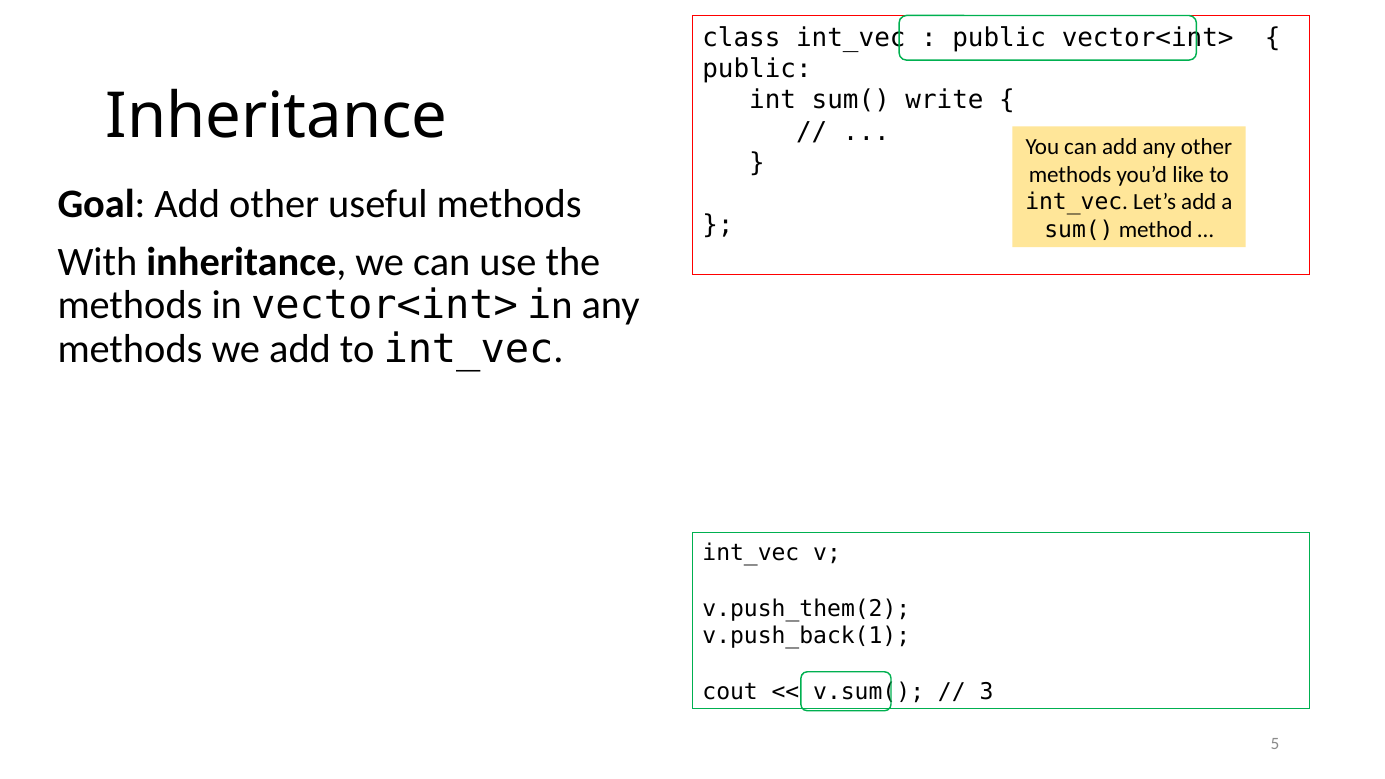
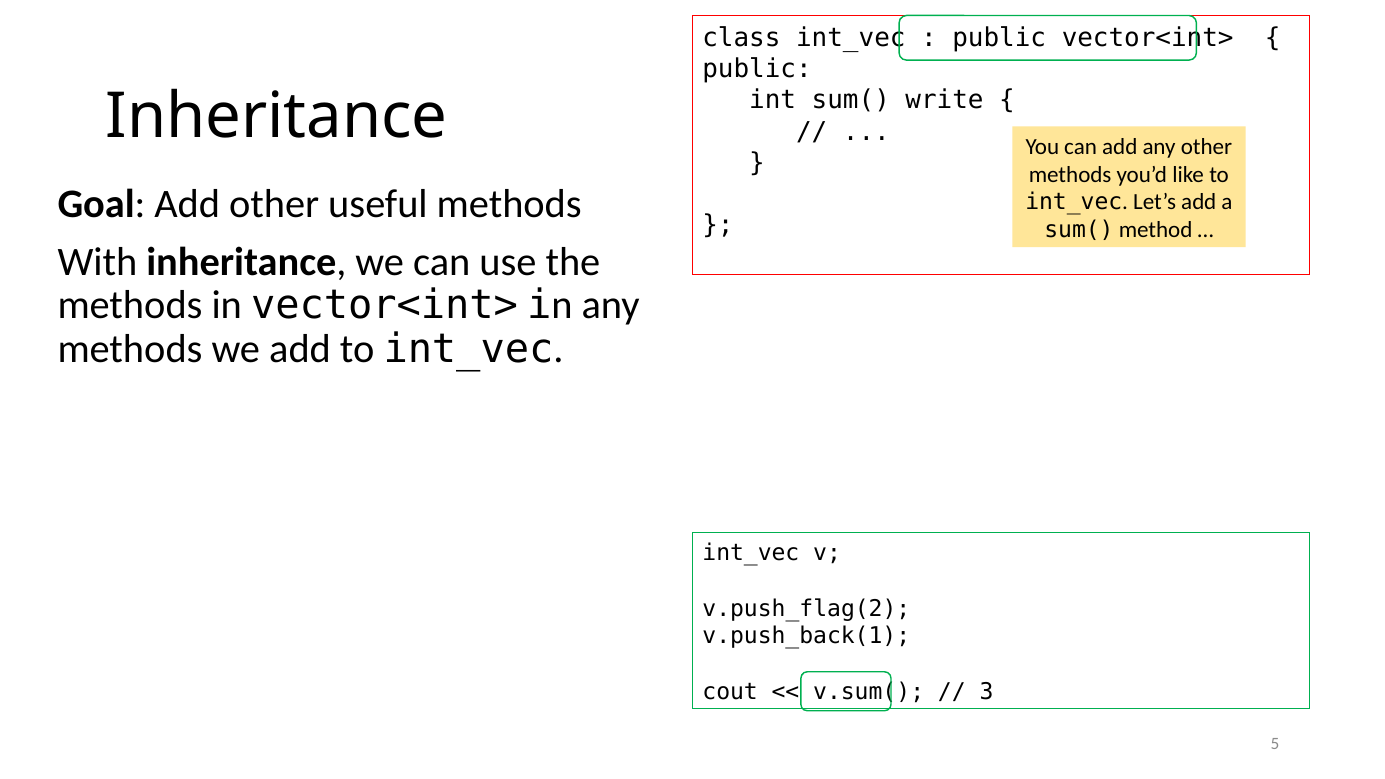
v.push_them(2: v.push_them(2 -> v.push_flag(2
